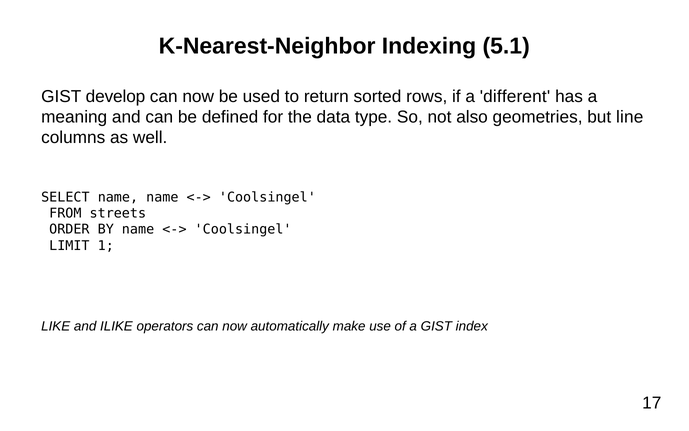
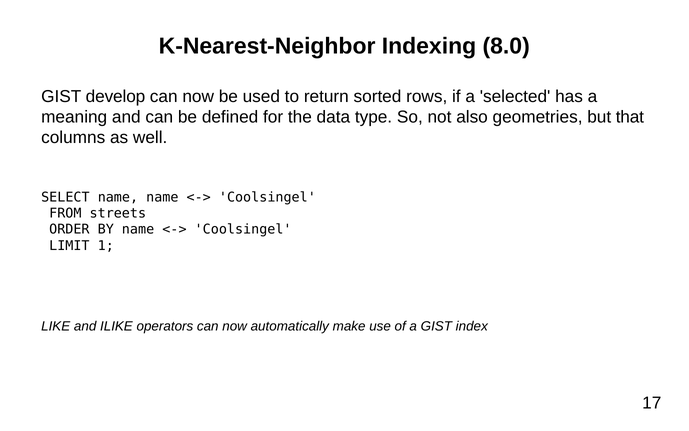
5.1: 5.1 -> 8.0
different: different -> selected
line: line -> that
